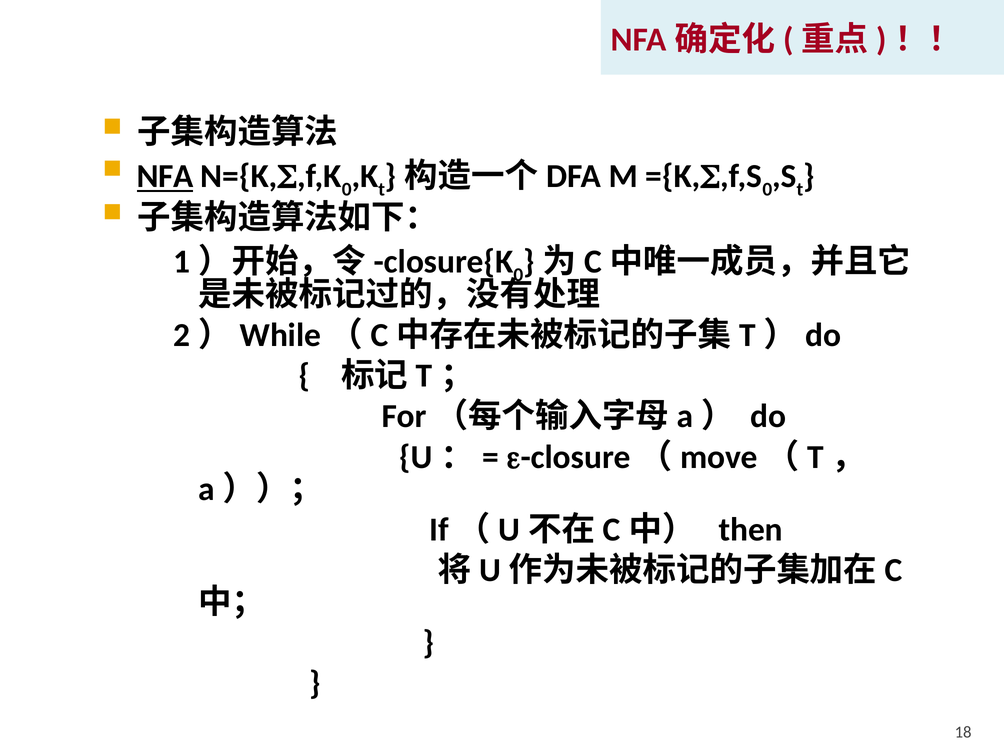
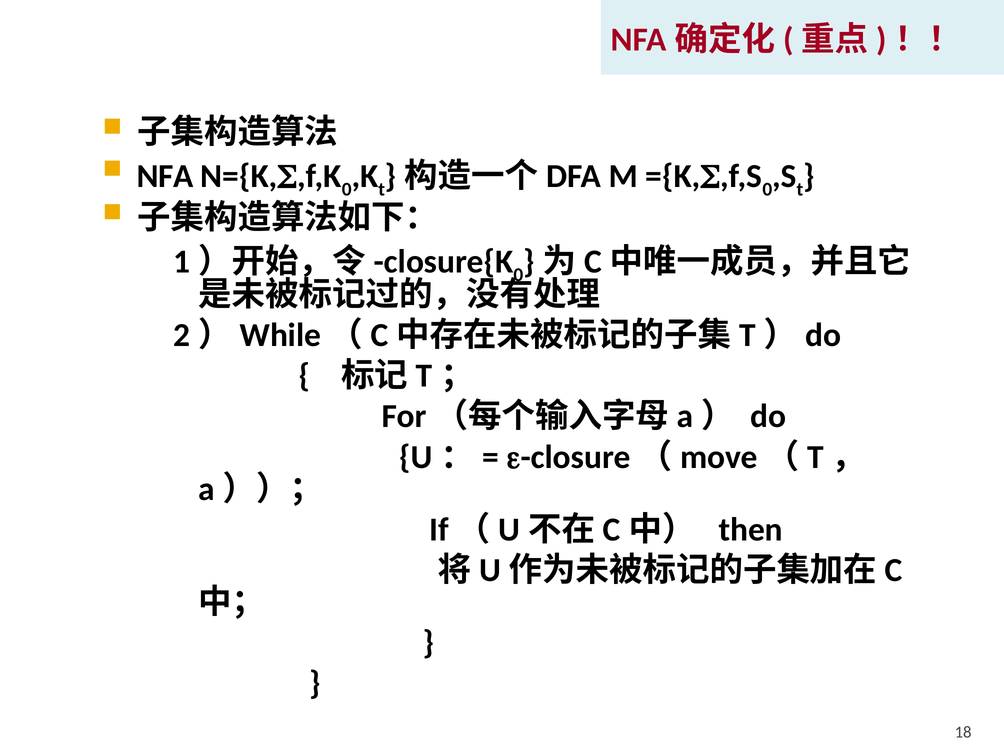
NFA underline: present -> none
